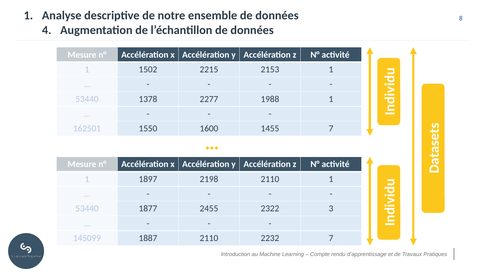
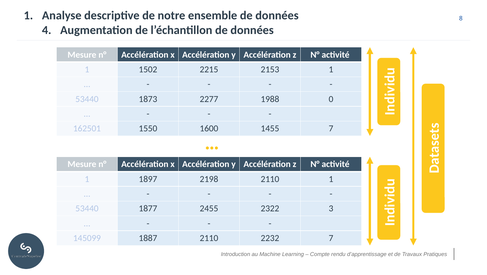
1378: 1378 -> 1873
1988 1: 1 -> 0
